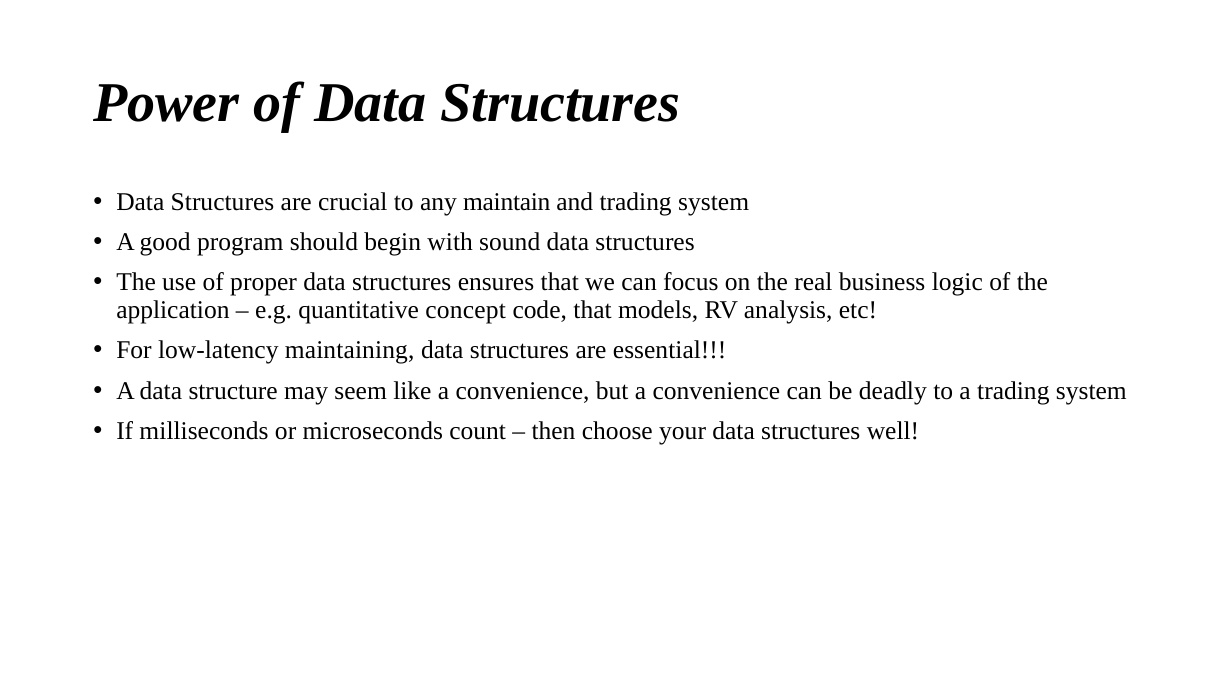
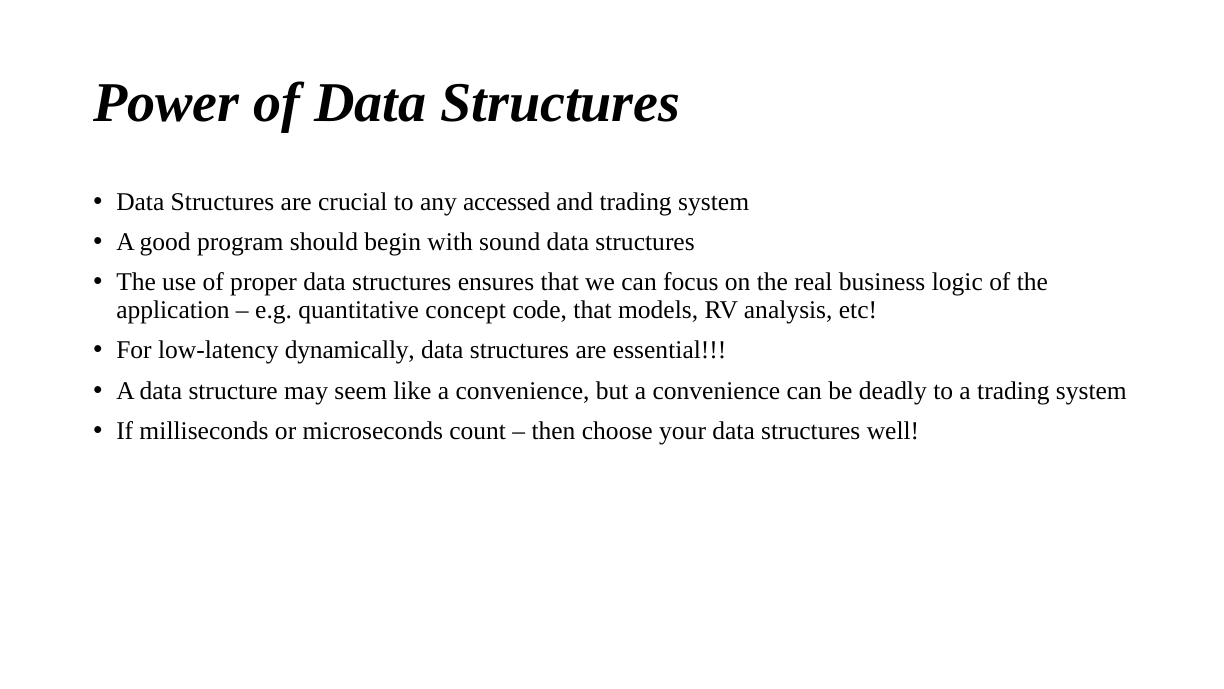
maintain: maintain -> accessed
maintaining: maintaining -> dynamically
